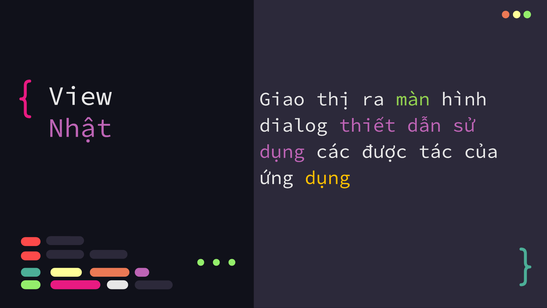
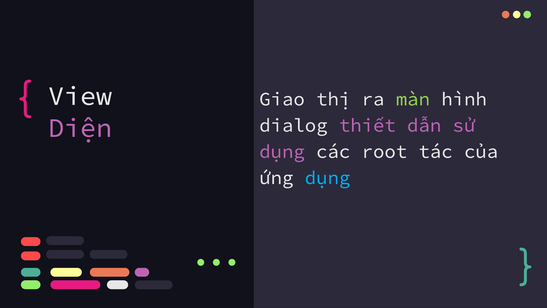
Nhật: Nhật -> Diện
được: được -> root
dụng at (328, 178) colour: yellow -> light blue
